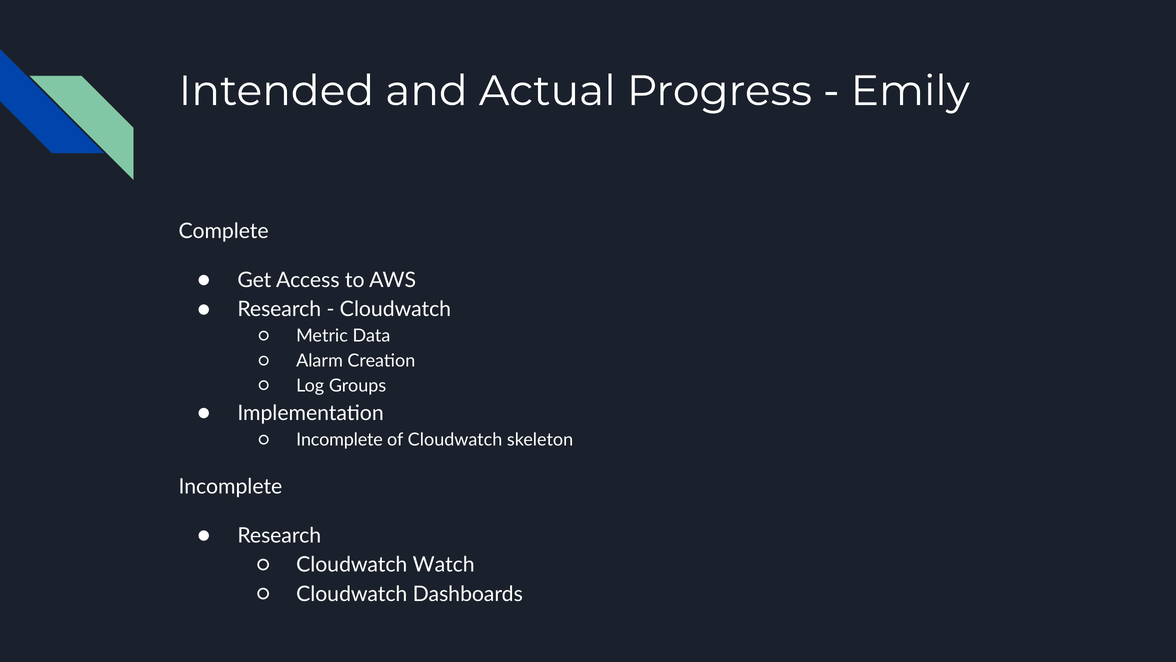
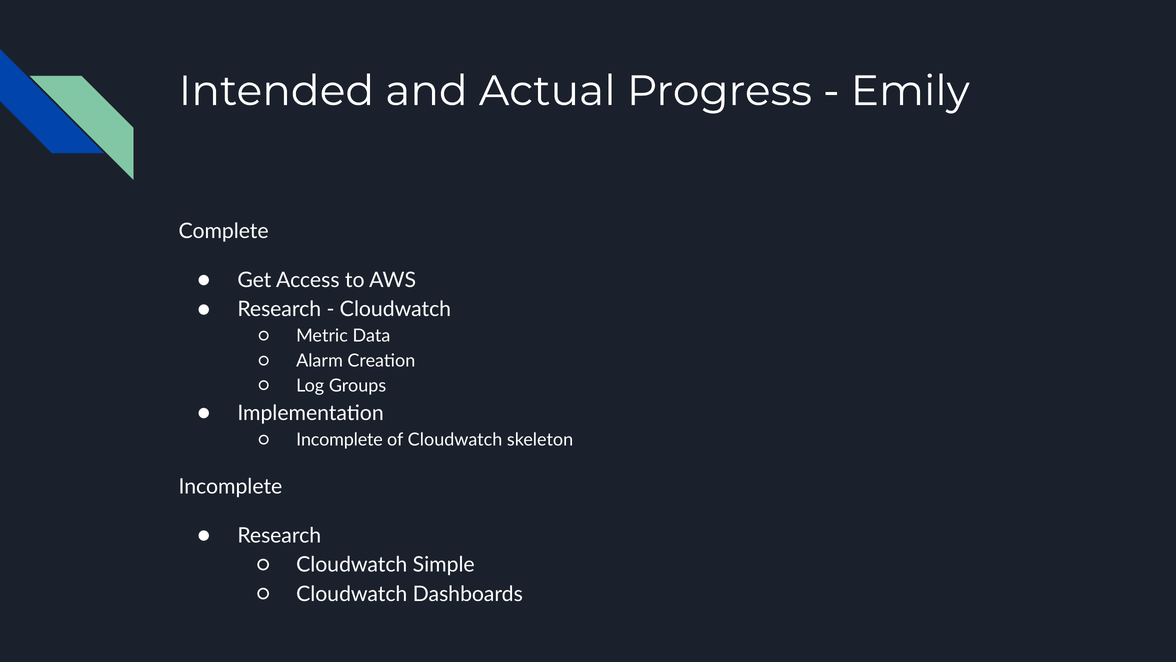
Watch: Watch -> Simple
